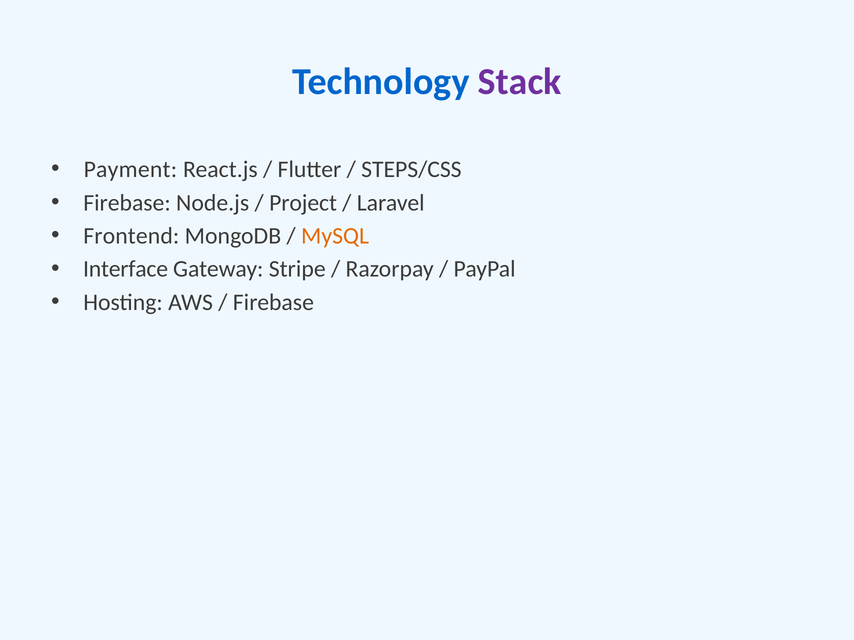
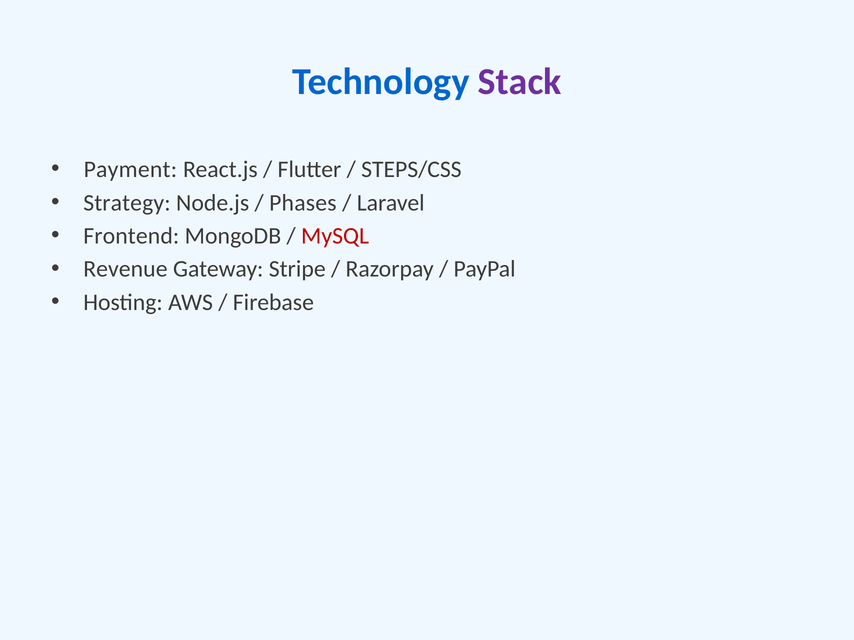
Firebase at (127, 203): Firebase -> Strategy
Project: Project -> Phases
MySQL colour: orange -> red
Interface: Interface -> Revenue
